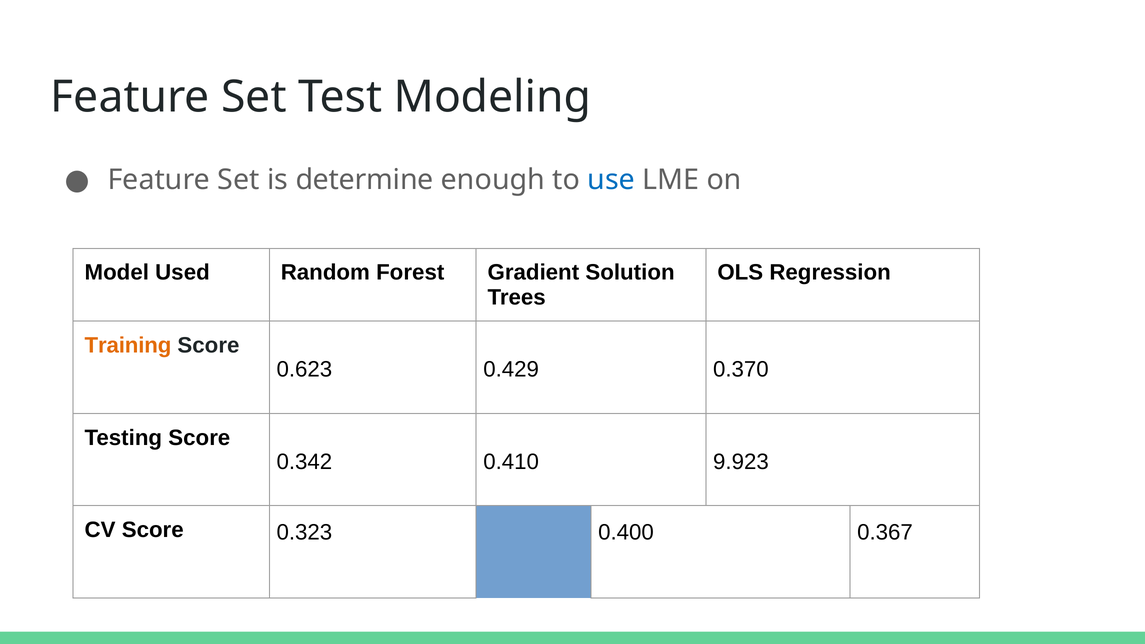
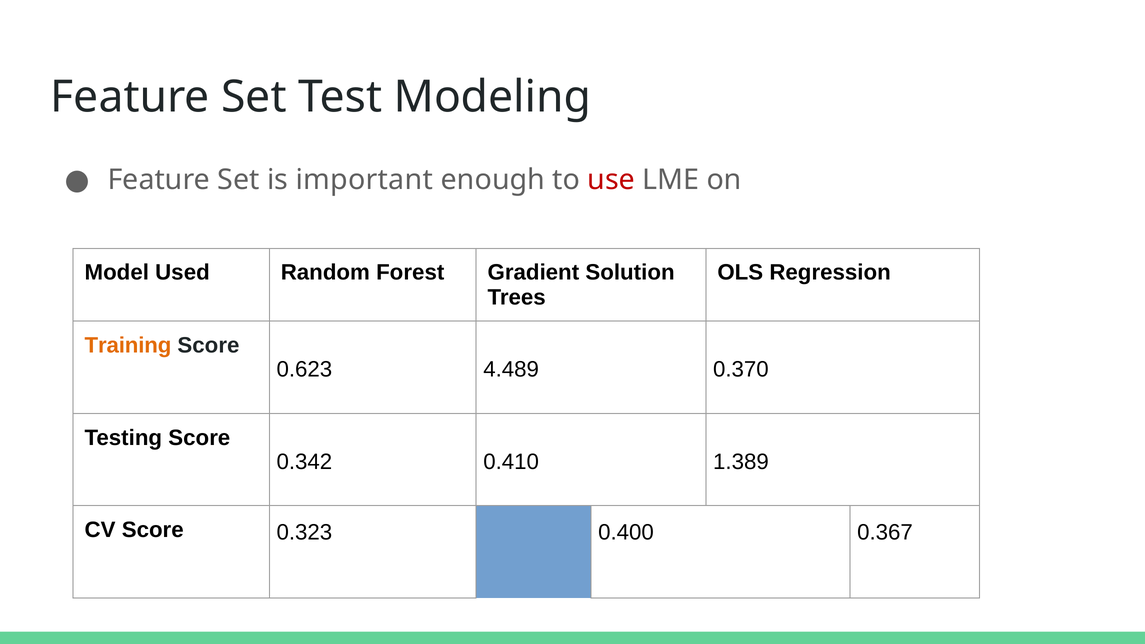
determine: determine -> important
use colour: blue -> red
0.429: 0.429 -> 4.489
9.923: 9.923 -> 1.389
